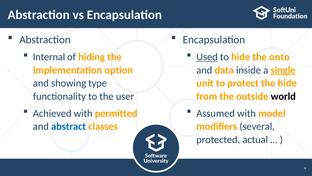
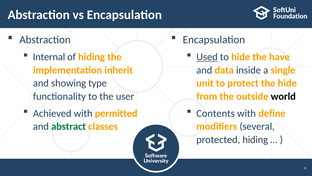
onto: onto -> have
option: option -> inherit
single underline: present -> none
Assumed: Assumed -> Contents
model: model -> define
abstract colour: blue -> green
protected actual: actual -> hiding
